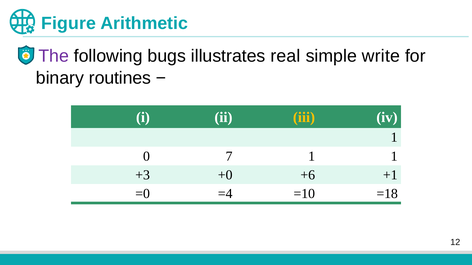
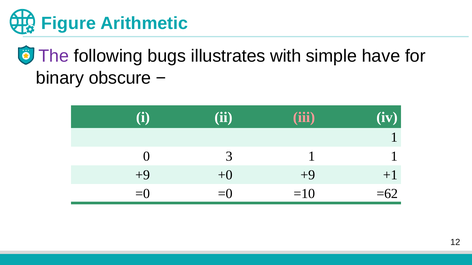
real: real -> with
write: write -> have
routines: routines -> obscure
iii colour: yellow -> pink
7: 7 -> 3
+3 at (143, 175): +3 -> +9
+0 +6: +6 -> +9
=0 =4: =4 -> =0
=18: =18 -> =62
